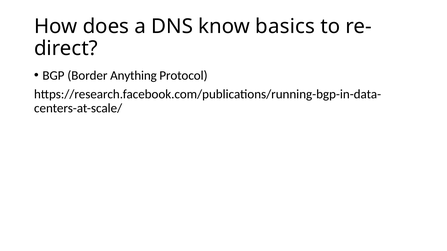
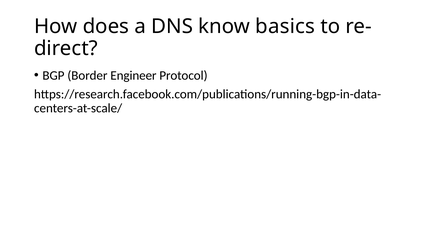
Anything: Anything -> Engineer
